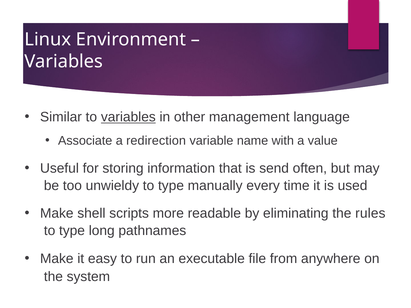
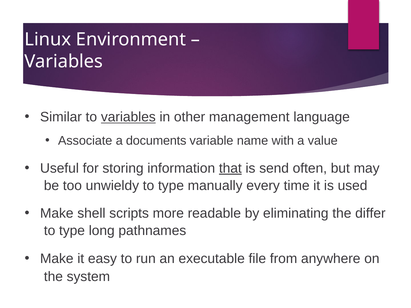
redirection: redirection -> documents
that underline: none -> present
rules: rules -> differ
